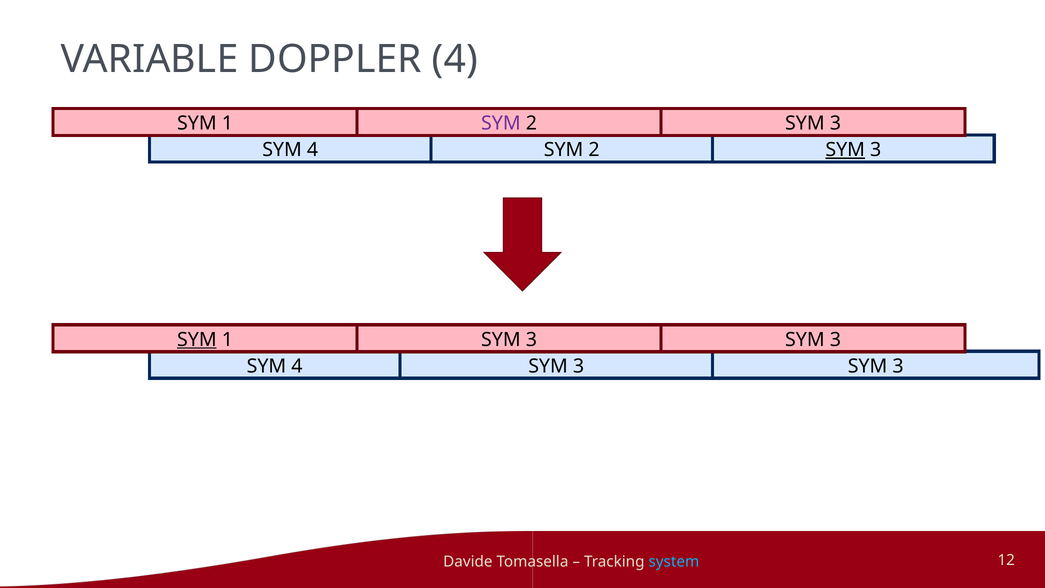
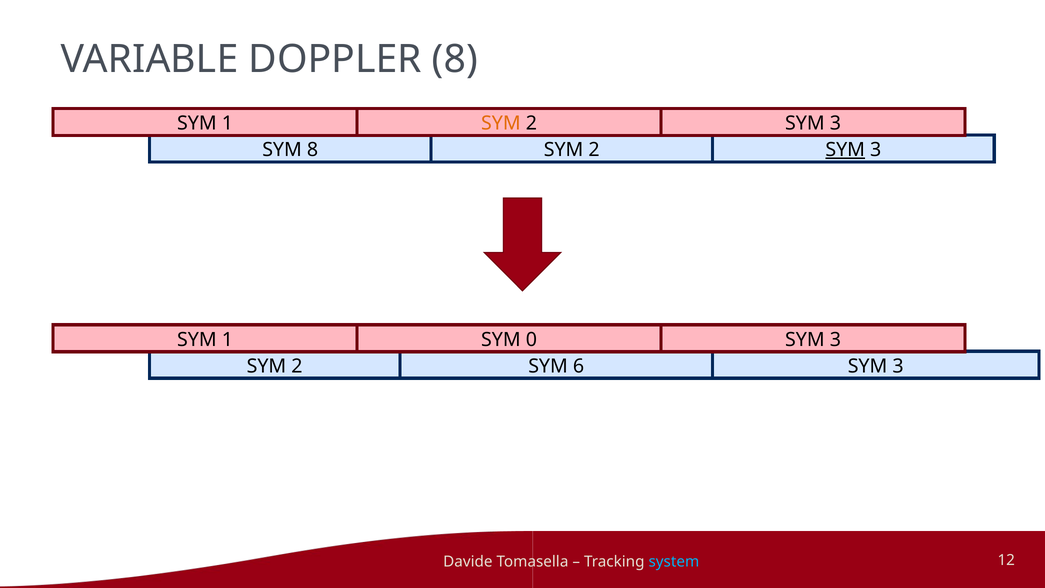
DOPPLER 4: 4 -> 8
SYM at (501, 123) colour: purple -> orange
4 at (313, 150): 4 -> 8
SYM at (197, 339) underline: present -> none
1 SYM 3: 3 -> 0
4 at (297, 366): 4 -> 2
3 at (579, 366): 3 -> 6
